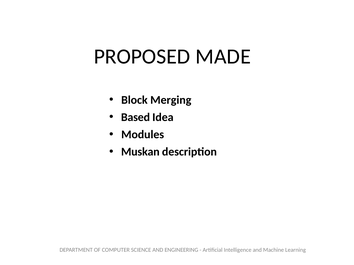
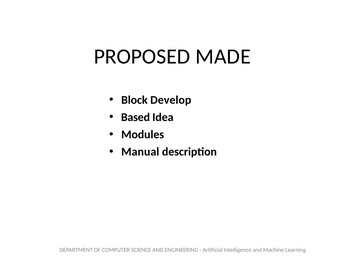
Merging: Merging -> Develop
Muskan: Muskan -> Manual
